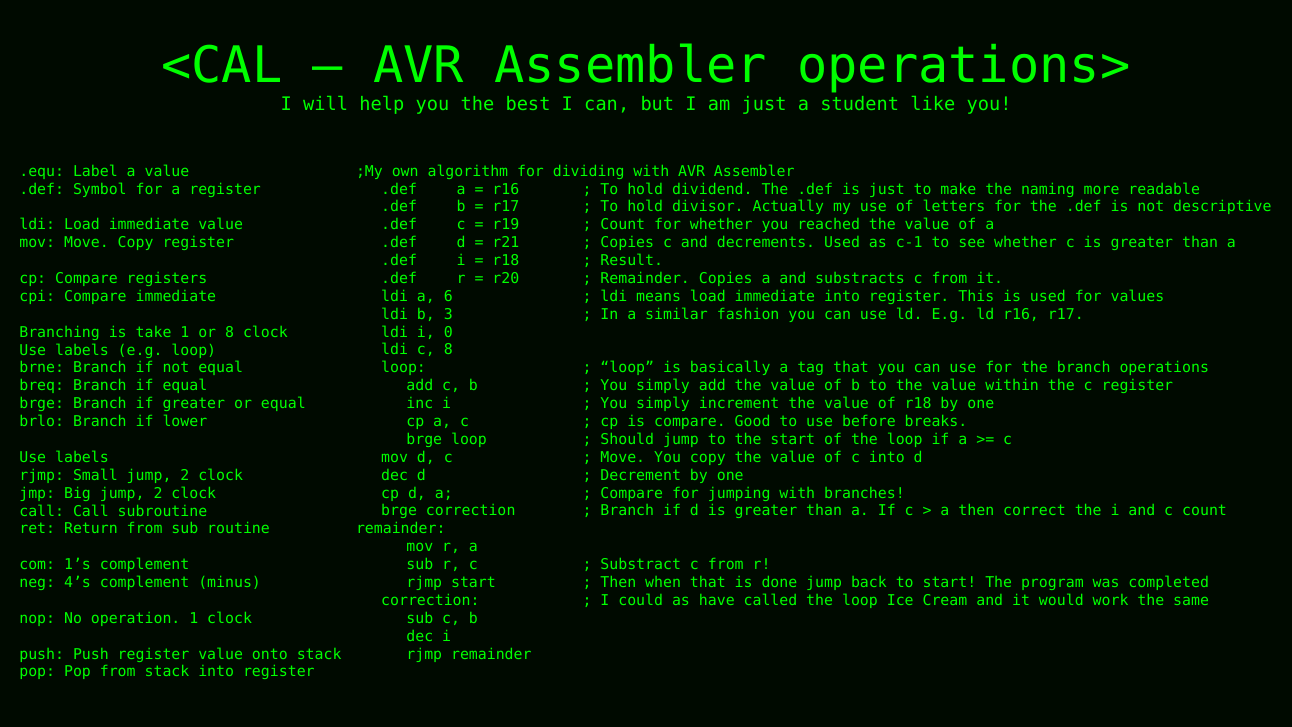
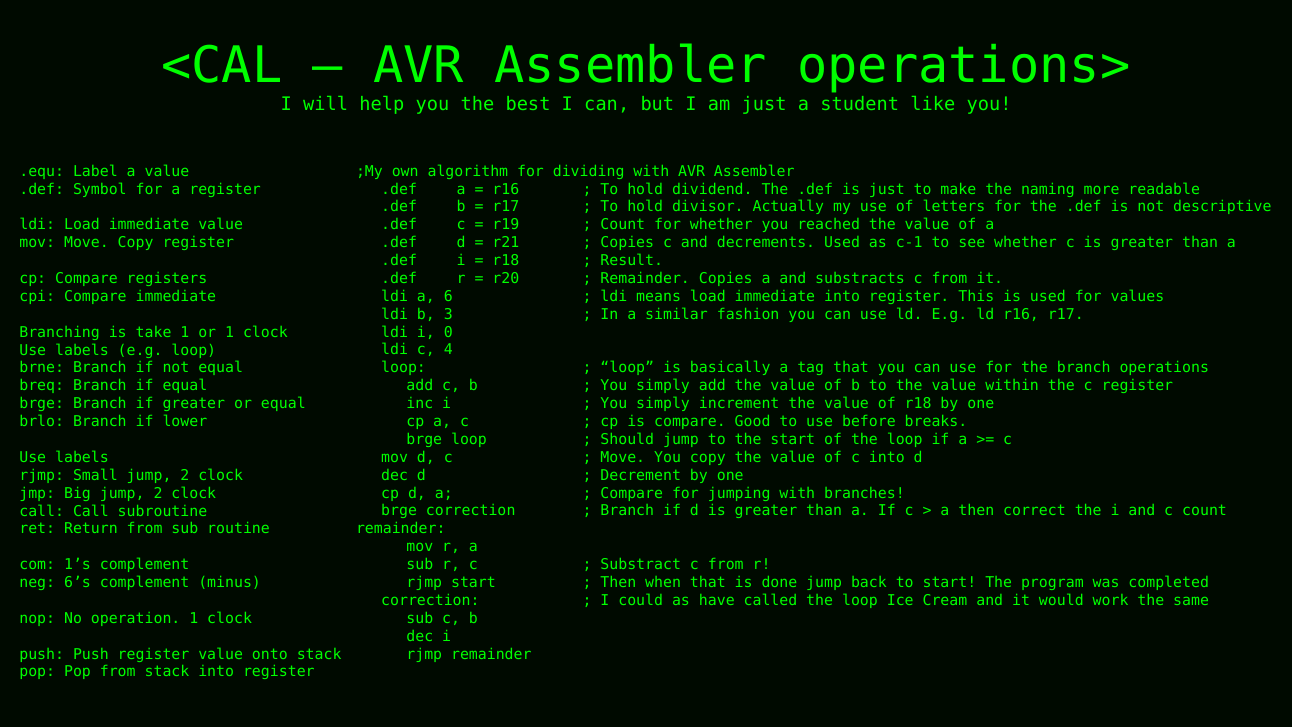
or 8: 8 -> 1
c 8: 8 -> 4
4’s: 4’s -> 6’s
